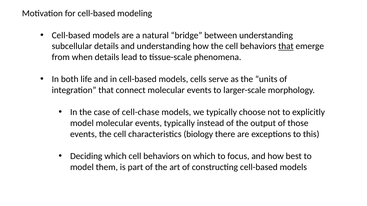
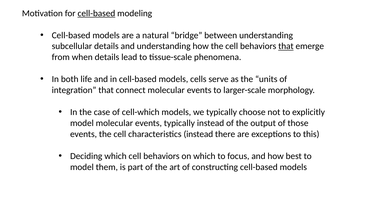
cell-based at (96, 13) underline: none -> present
cell-chase: cell-chase -> cell-which
characteristics biology: biology -> instead
